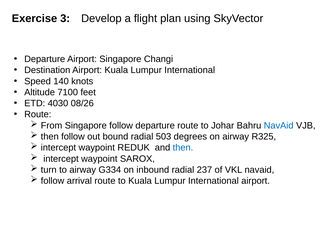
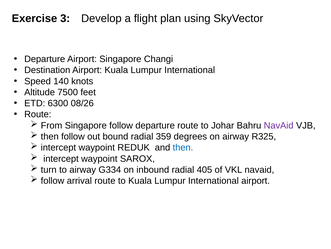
7100: 7100 -> 7500
4030: 4030 -> 6300
NavAid at (279, 125) colour: blue -> purple
503: 503 -> 359
237: 237 -> 405
